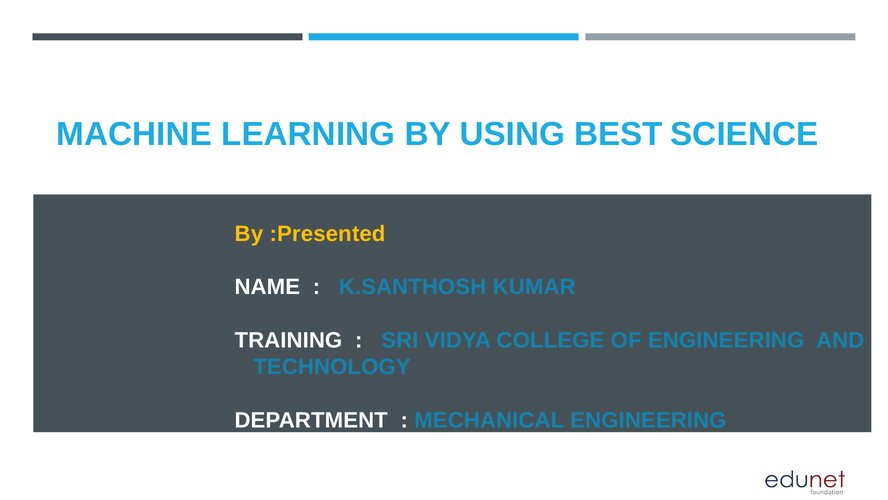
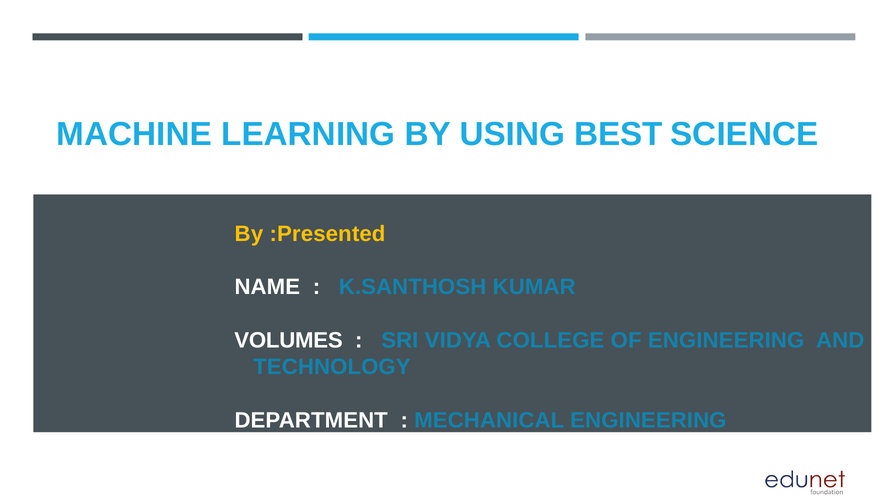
TRAINING: TRAINING -> VOLUMES
